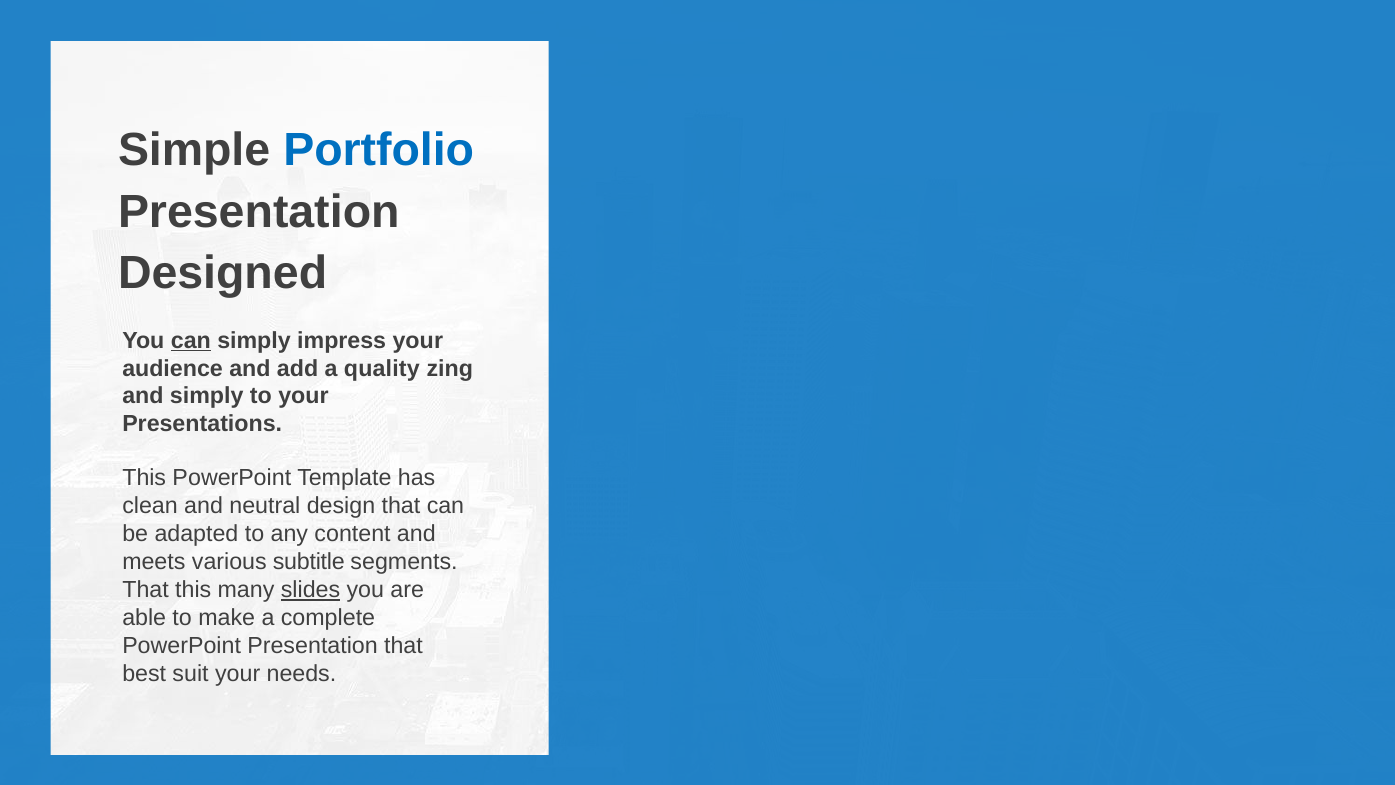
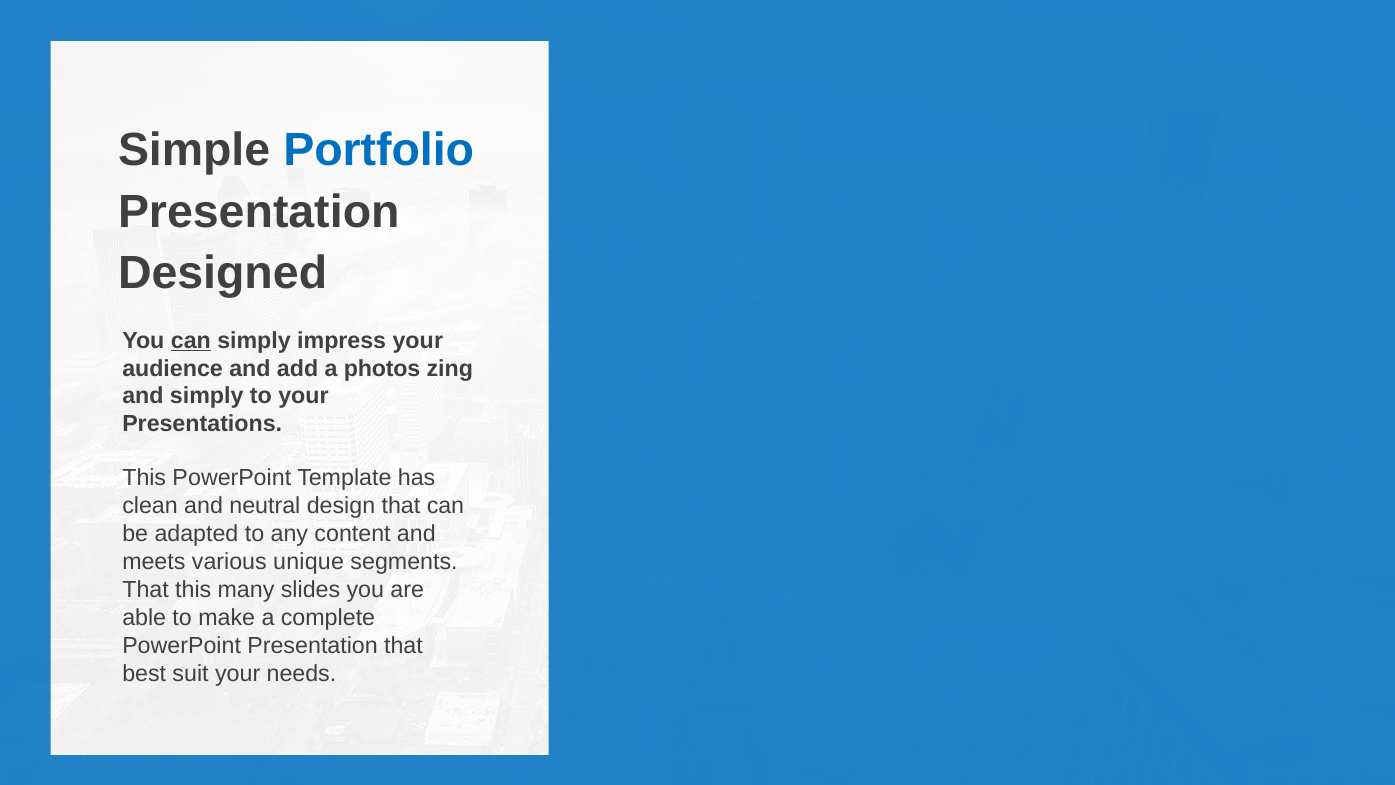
quality: quality -> photos
subtitle: subtitle -> unique
slides underline: present -> none
